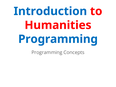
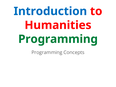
Programming at (58, 39) colour: blue -> green
